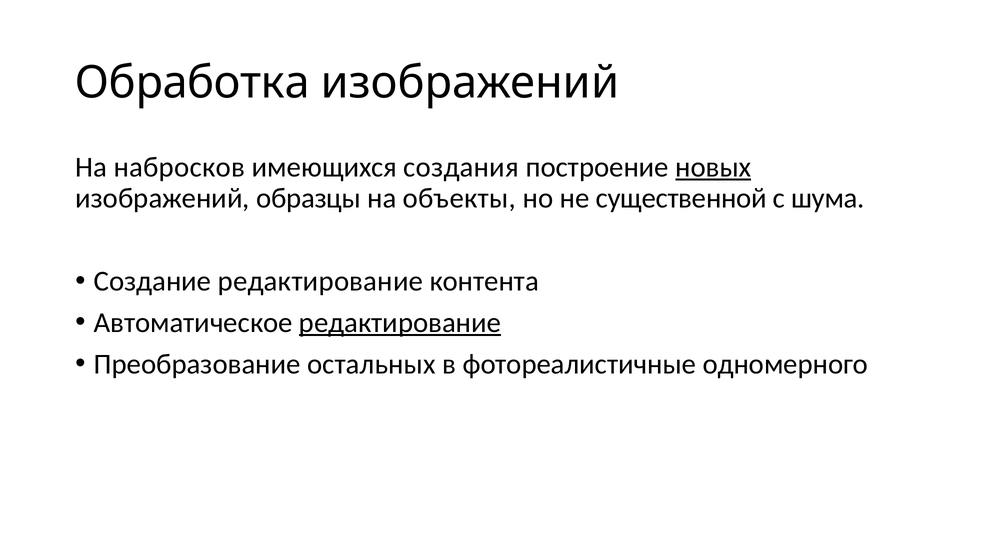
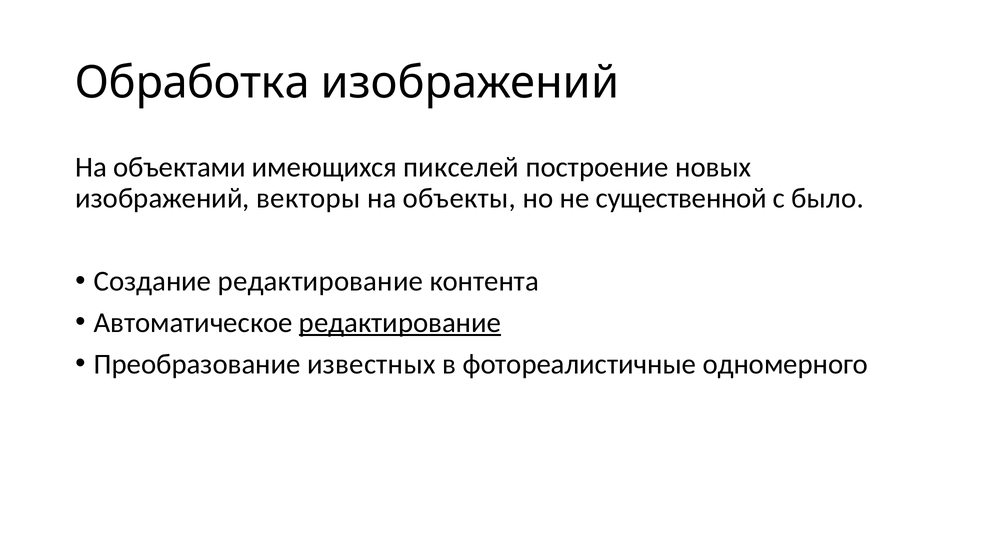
набросков: набросков -> объектами
создания: создания -> пикселей
новых underline: present -> none
образцы: образцы -> векторы
шума: шума -> было
остальных: остальных -> известных
